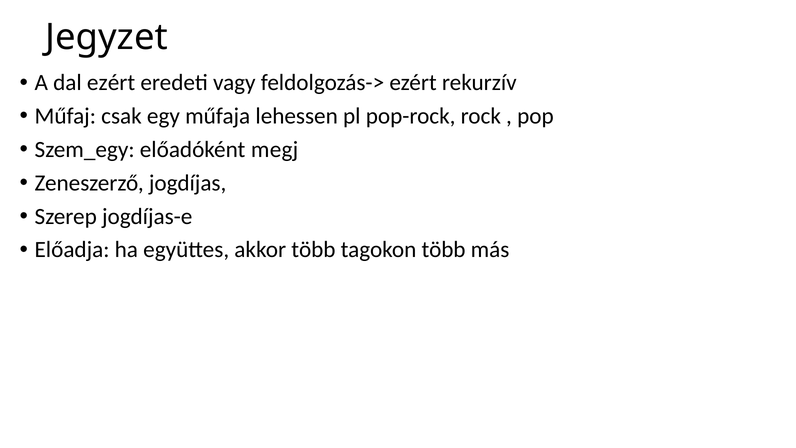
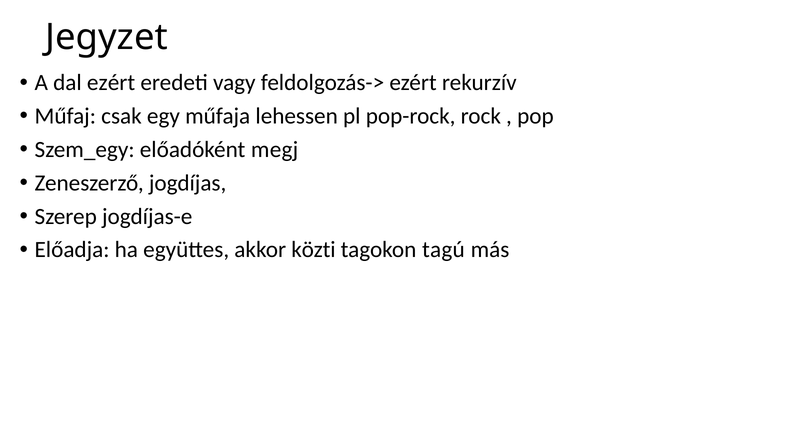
akkor több: több -> közti
tagokon több: több -> tagú
